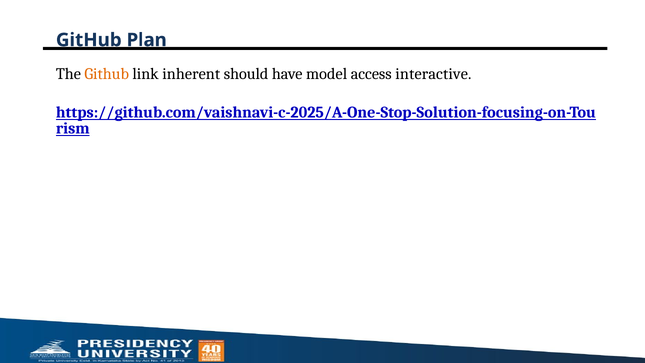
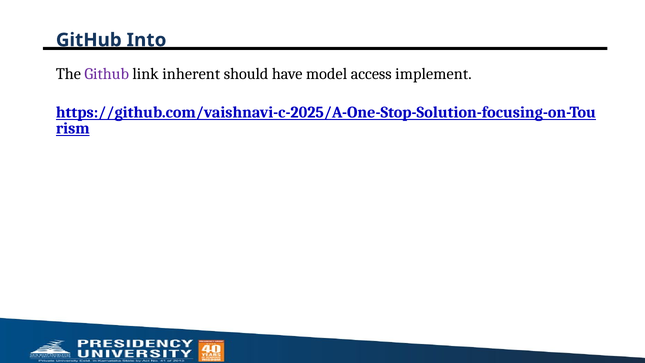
Plan: Plan -> Into
Github at (107, 74) colour: orange -> purple
interactive: interactive -> implement
